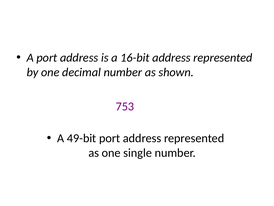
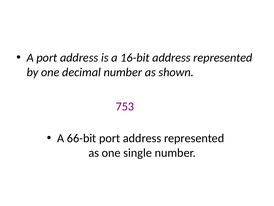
49-bit: 49-bit -> 66-bit
